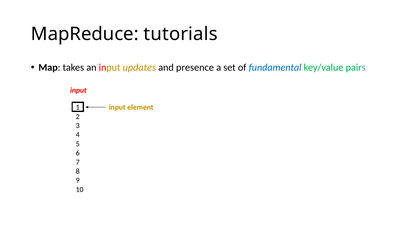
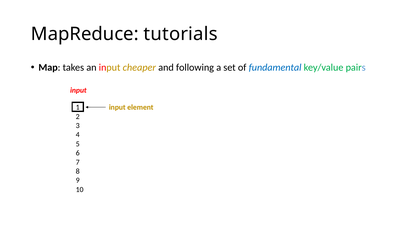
updates: updates -> cheaper
presence: presence -> following
